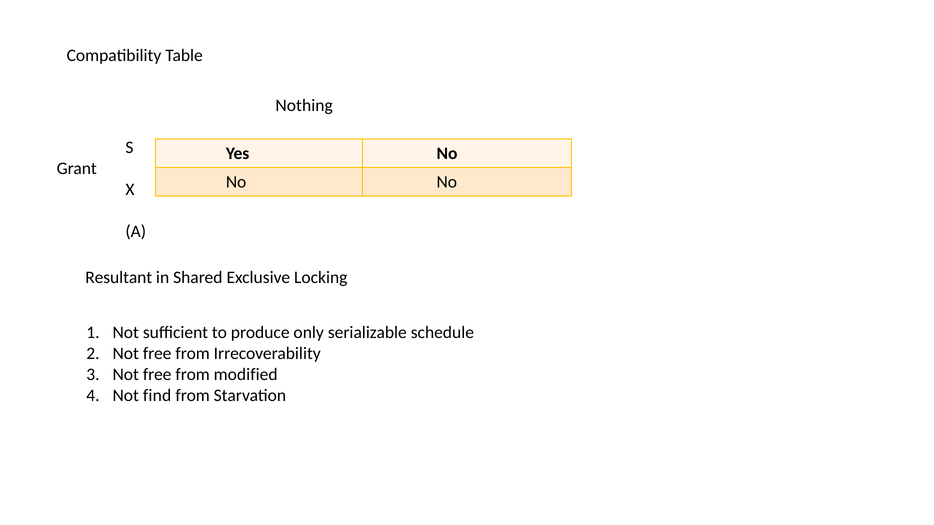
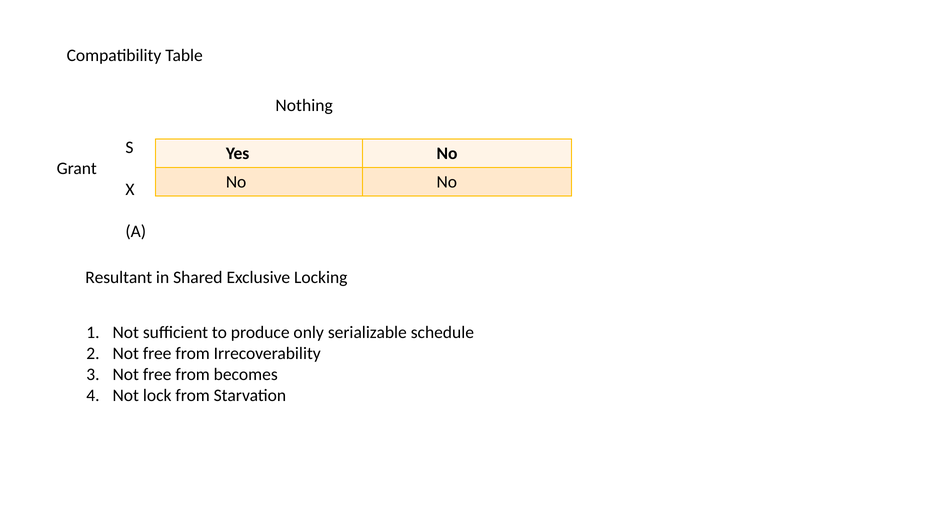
modified: modified -> becomes
find: find -> lock
